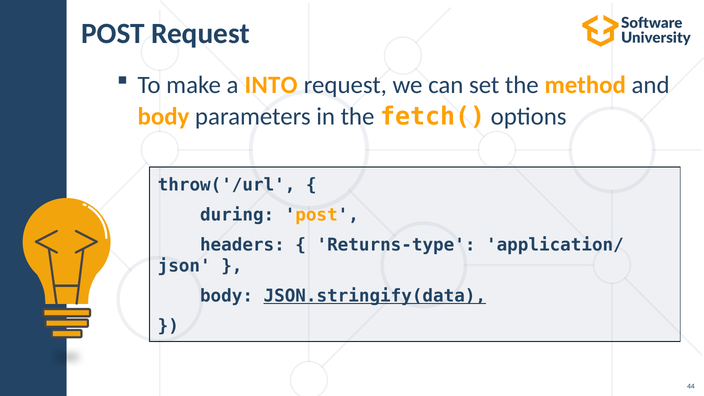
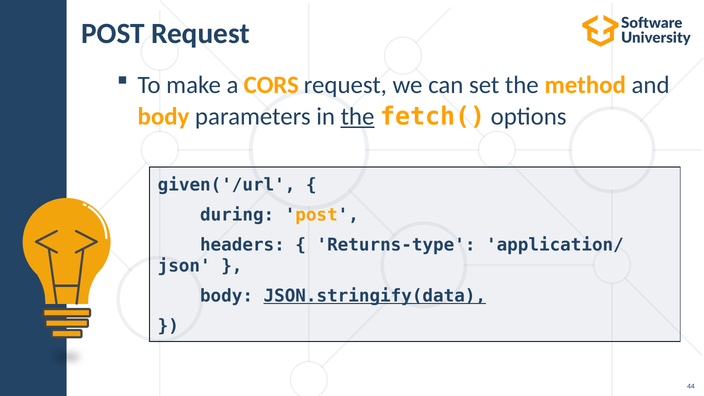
INTO: INTO -> CORS
the at (358, 116) underline: none -> present
throw('/url: throw('/url -> given('/url
